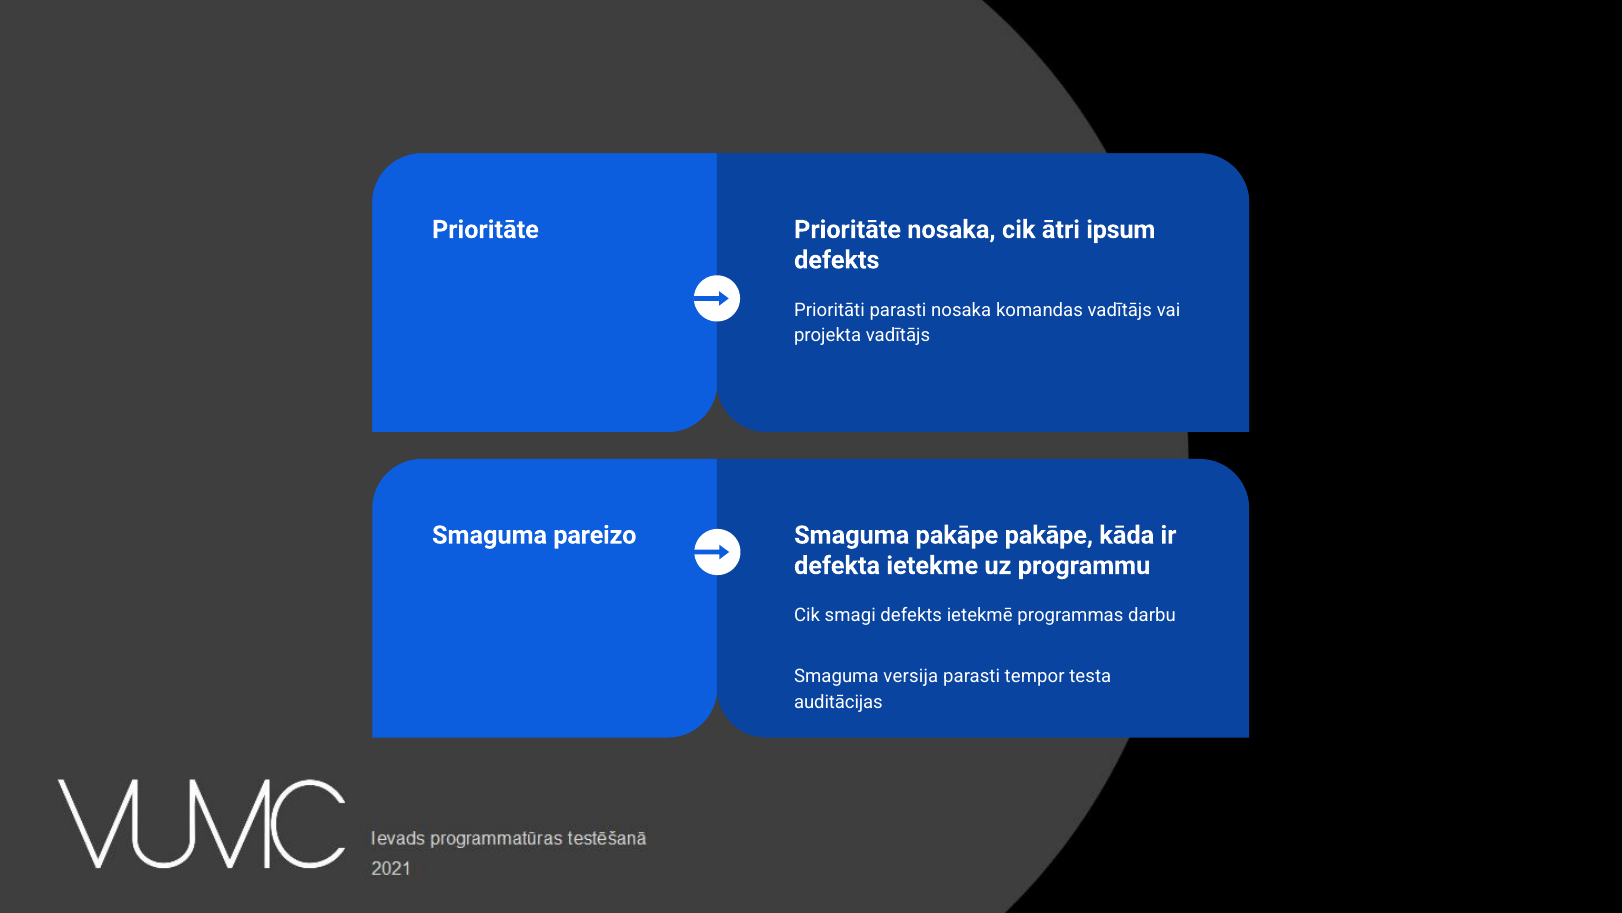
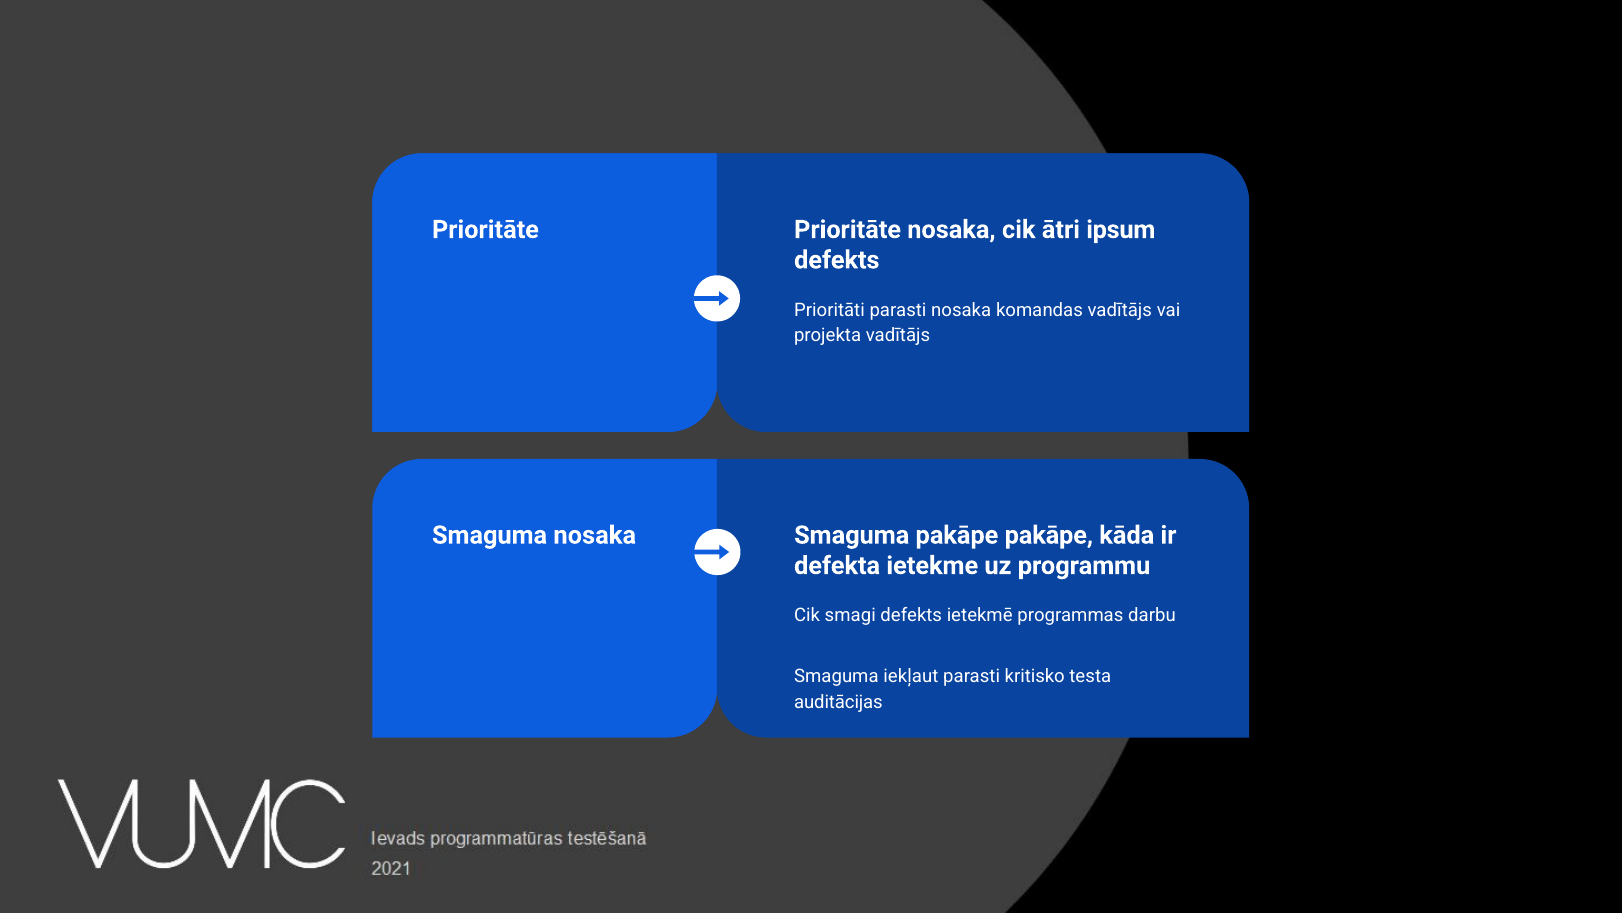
Smaguma pareizo: pareizo -> nosaka
versija: versija -> iekļaut
parasti tempor: tempor -> kritisko
